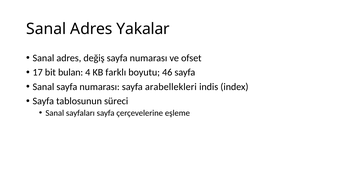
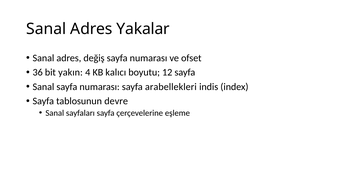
17: 17 -> 36
bulan: bulan -> yakın
farklı: farklı -> kalıcı
46: 46 -> 12
süreci: süreci -> devre
